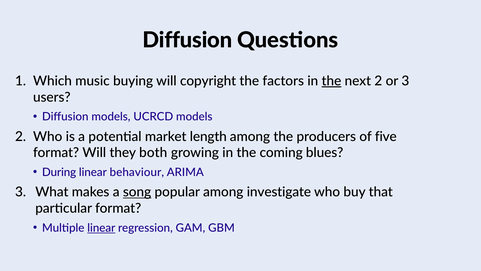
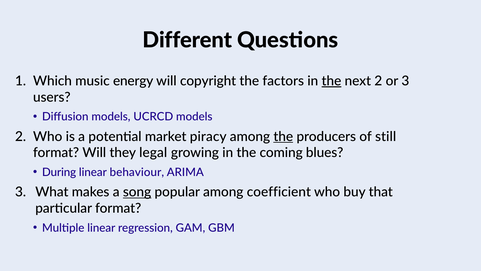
Diffusion at (187, 40): Diffusion -> Different
buying: buying -> energy
length: length -> piracy
the at (283, 136) underline: none -> present
five: five -> still
both: both -> legal
investigate: investigate -> coefficient
linear at (101, 228) underline: present -> none
